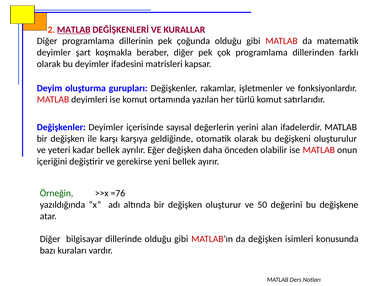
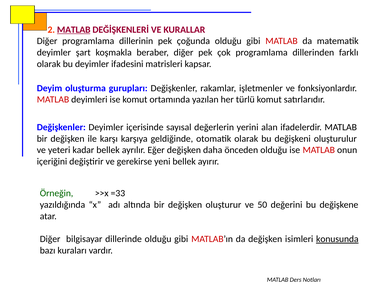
önceden olabilir: olabilir -> olduğu
=76: =76 -> =33
konusunda underline: none -> present
